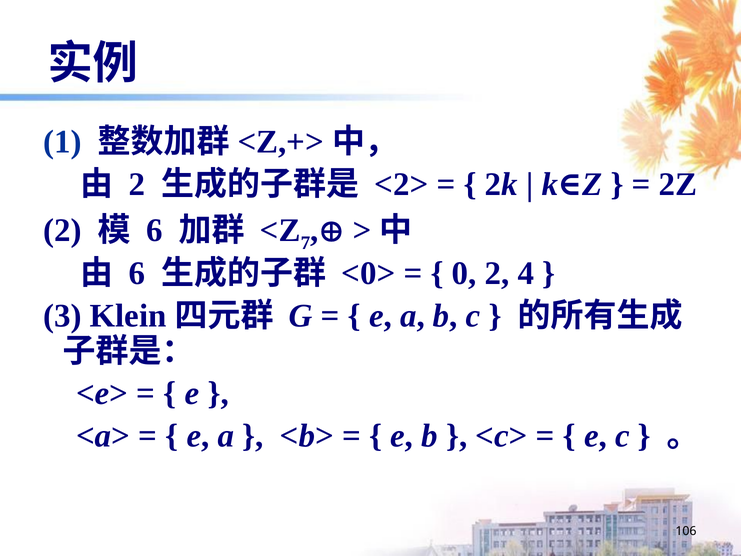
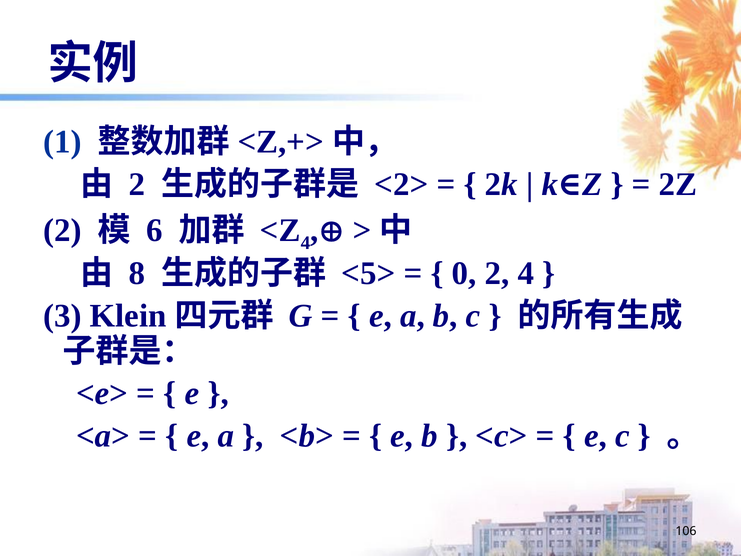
7 at (305, 243): 7 -> 4
6 at (137, 273): 6 -> 8
<0>: <0> -> <5>
